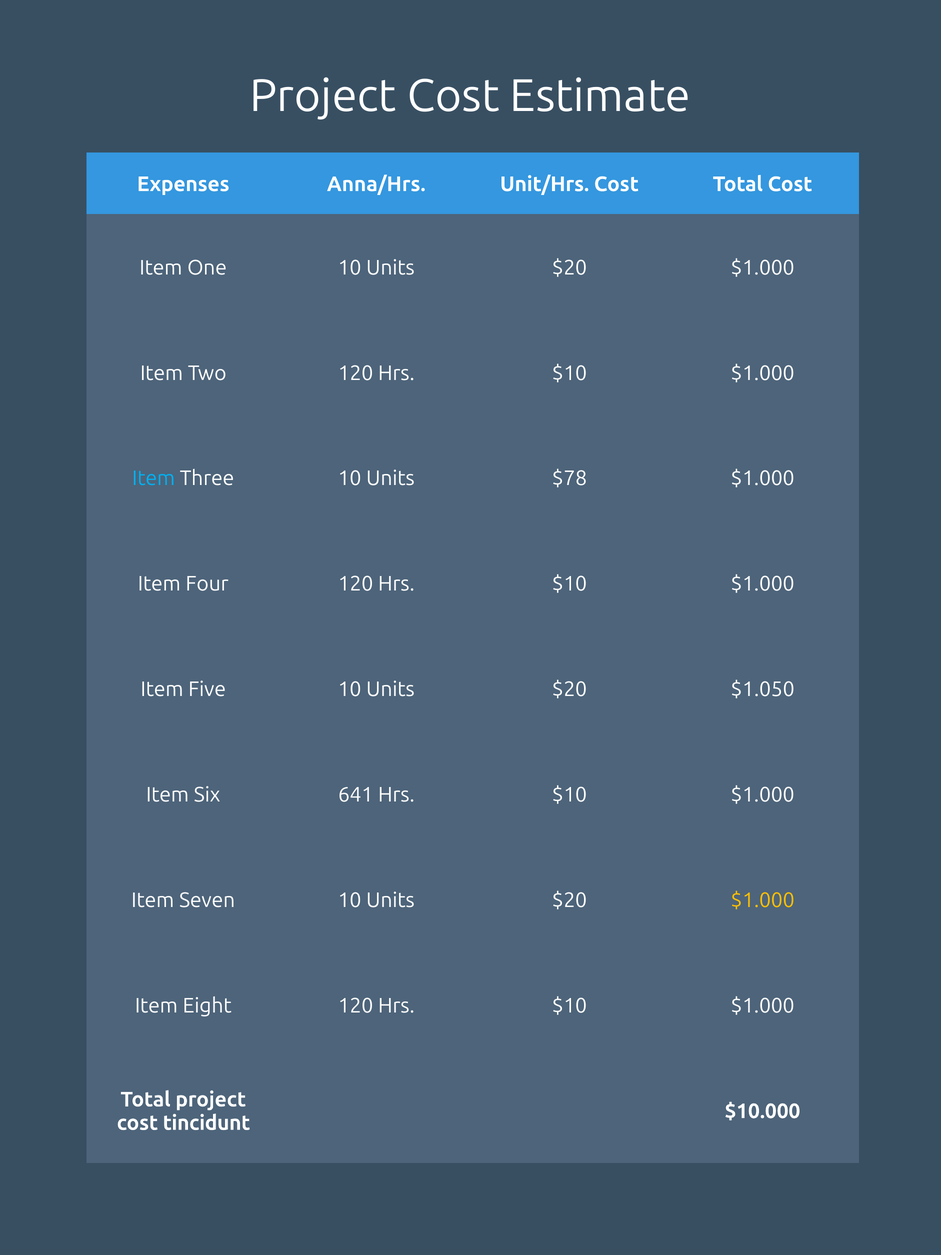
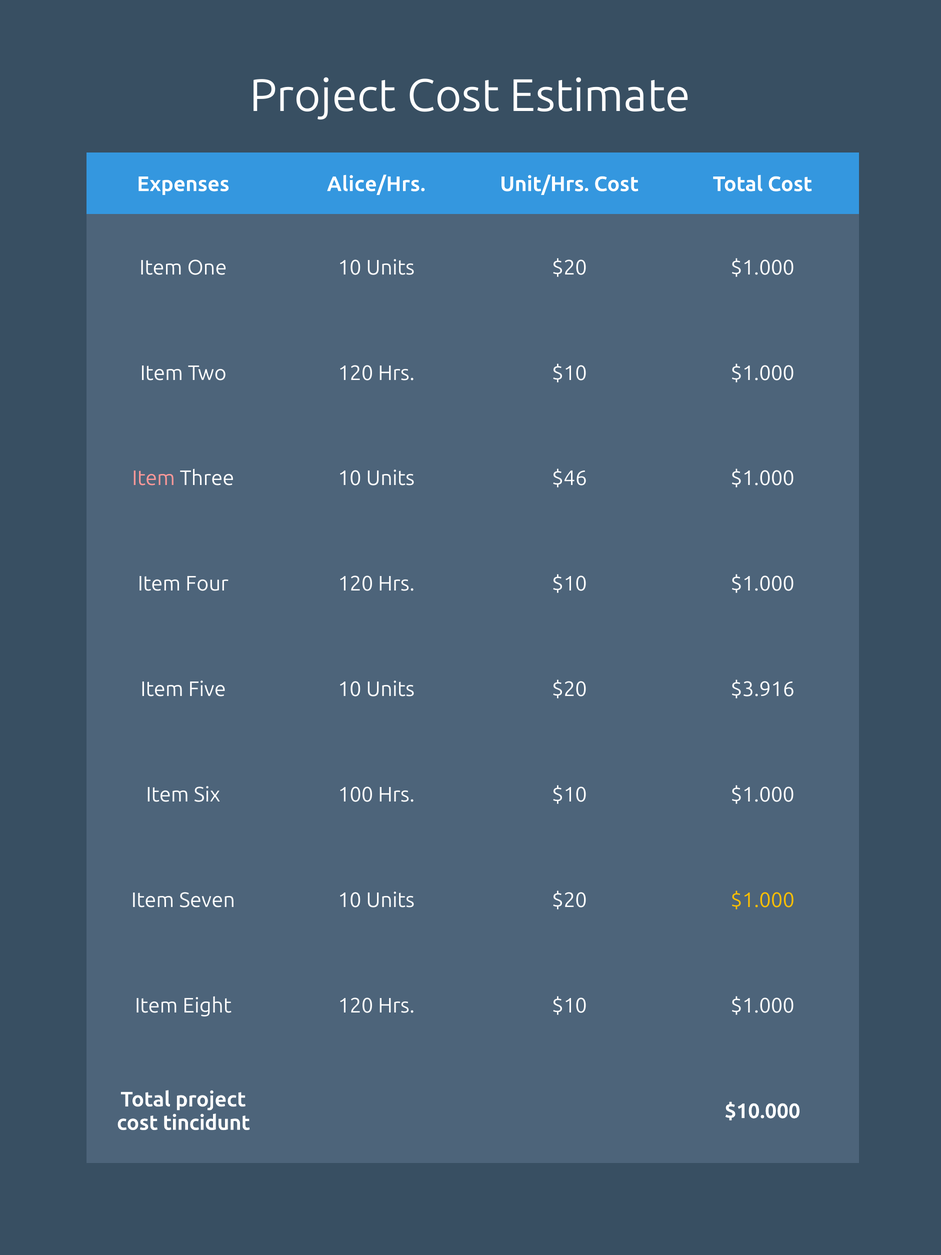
Anna/Hrs: Anna/Hrs -> Alice/Hrs
Item at (154, 478) colour: light blue -> pink
$78: $78 -> $46
$1.050: $1.050 -> $3.916
641: 641 -> 100
